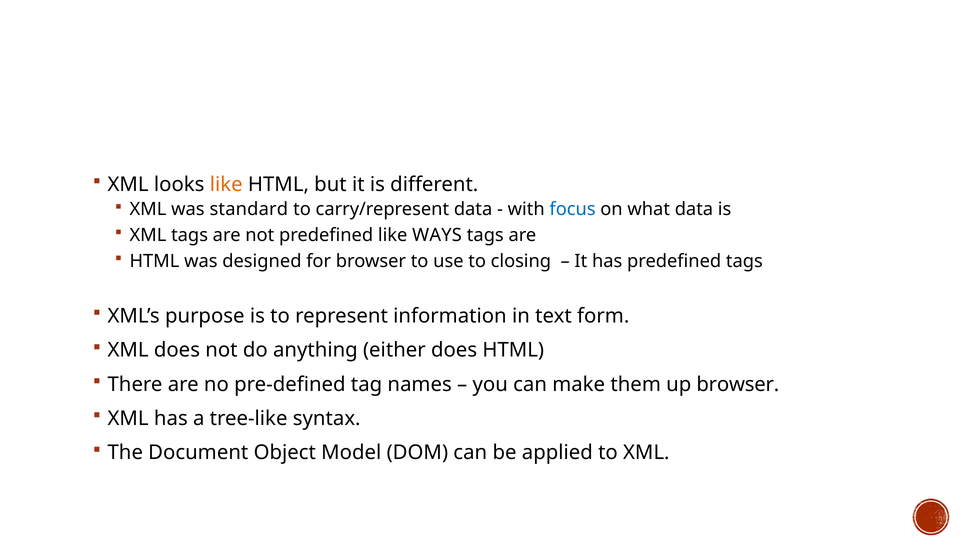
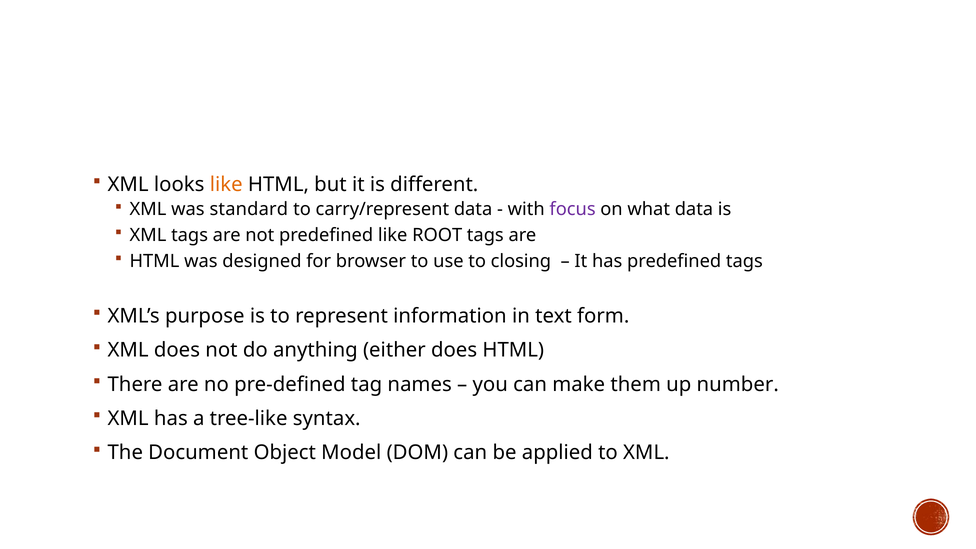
focus colour: blue -> purple
WAYS: WAYS -> ROOT
up browser: browser -> number
